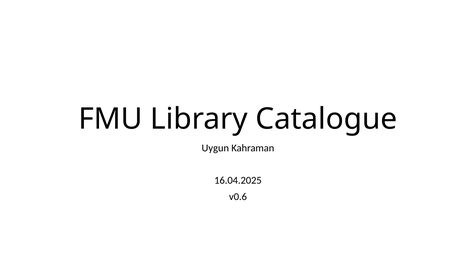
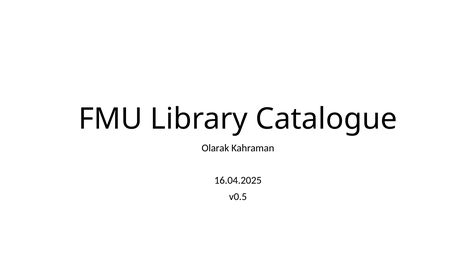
Uygun: Uygun -> Olarak
v0.6: v0.6 -> v0.5
